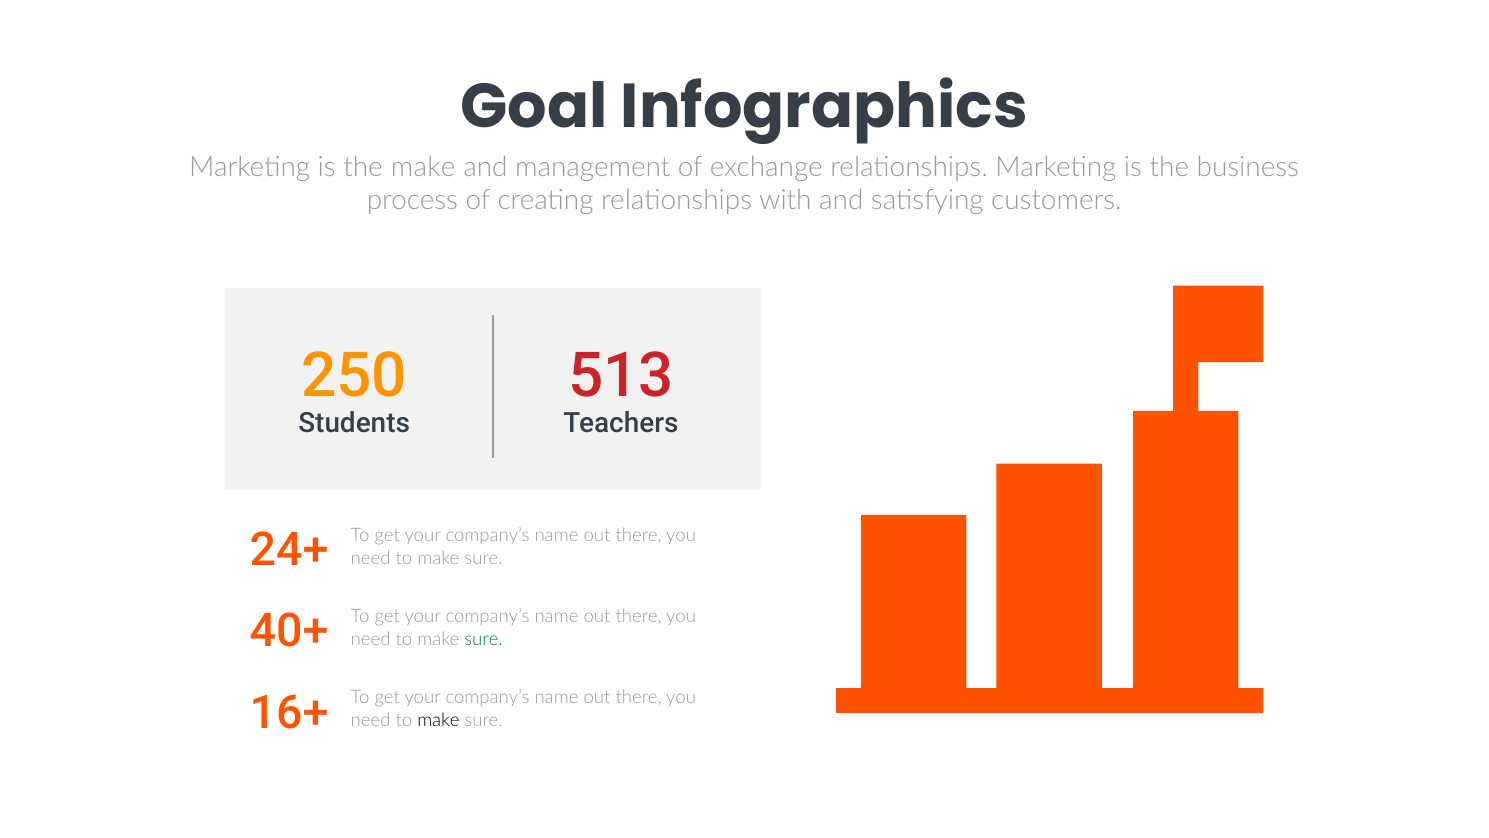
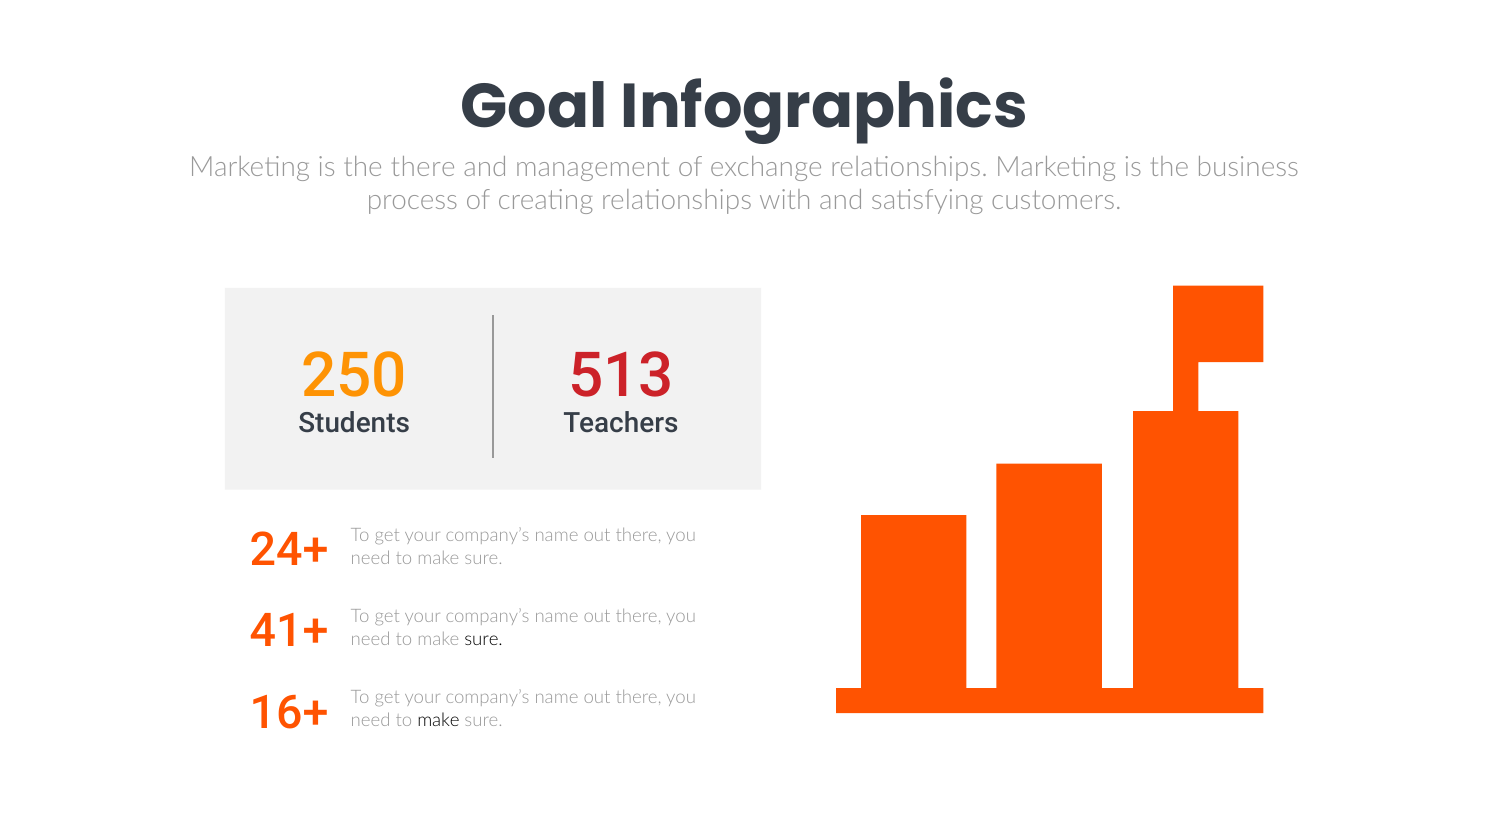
the make: make -> there
40+: 40+ -> 41+
sure at (484, 639) colour: green -> black
